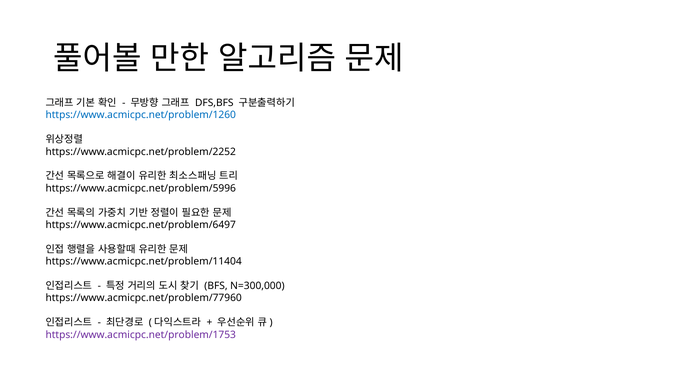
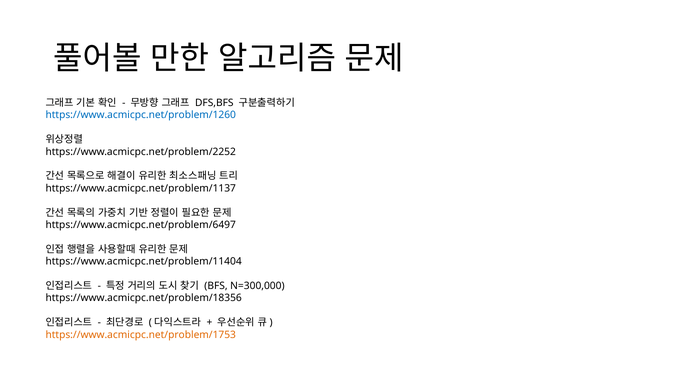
https://www.acmicpc.net/problem/5996: https://www.acmicpc.net/problem/5996 -> https://www.acmicpc.net/problem/1137
https://www.acmicpc.net/problem/77960: https://www.acmicpc.net/problem/77960 -> https://www.acmicpc.net/problem/18356
https://www.acmicpc.net/problem/1753 colour: purple -> orange
